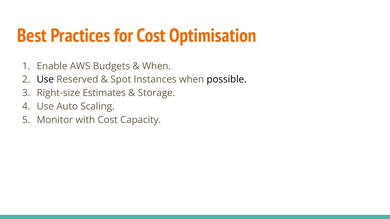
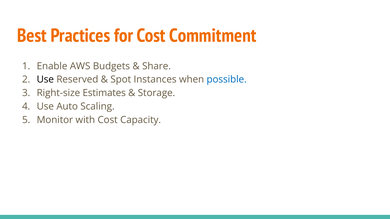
Optimisation: Optimisation -> Commitment
When at (157, 66): When -> Share
possible colour: black -> blue
